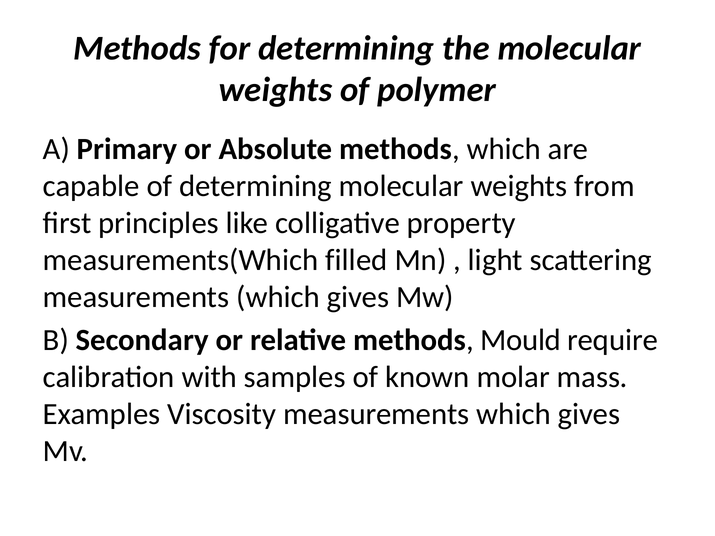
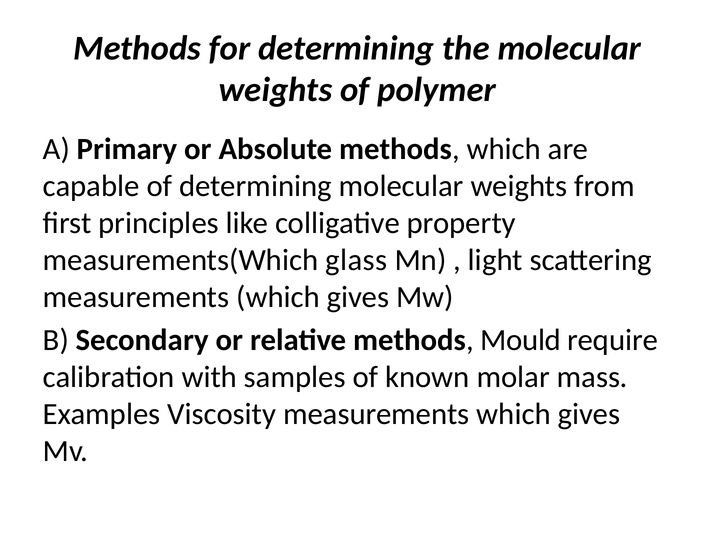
filled: filled -> glass
